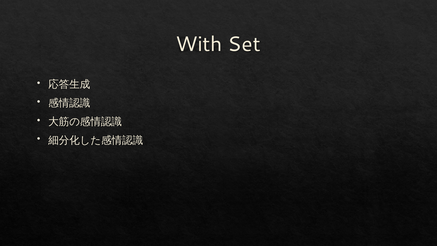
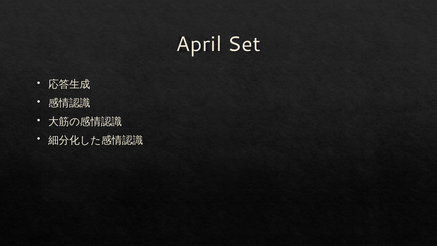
With: With -> April
